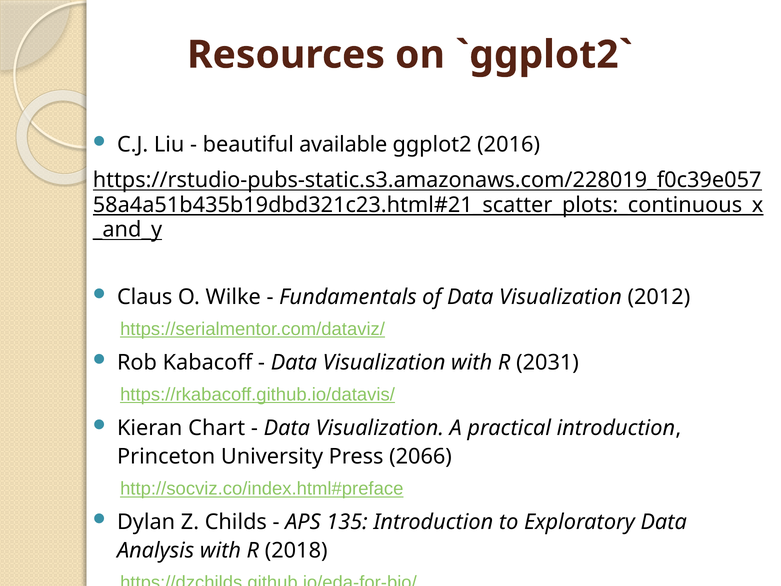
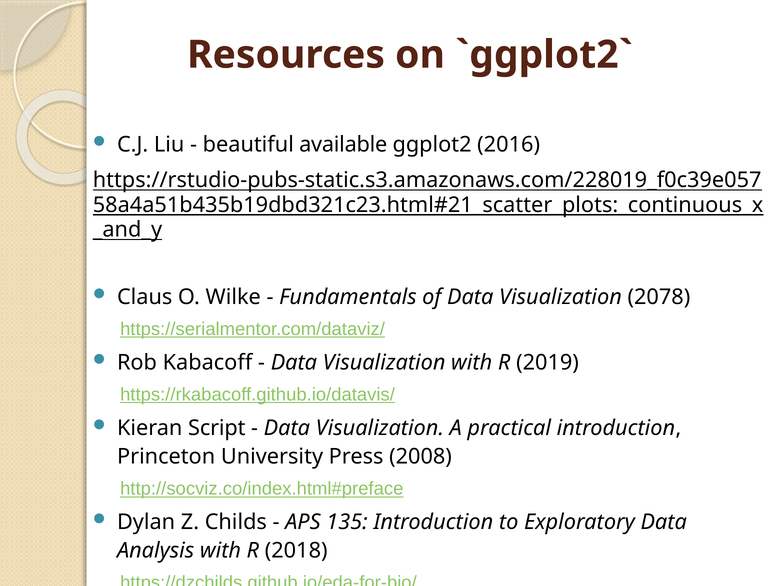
2012: 2012 -> 2078
2031: 2031 -> 2019
Chart: Chart -> Script
2066: 2066 -> 2008
